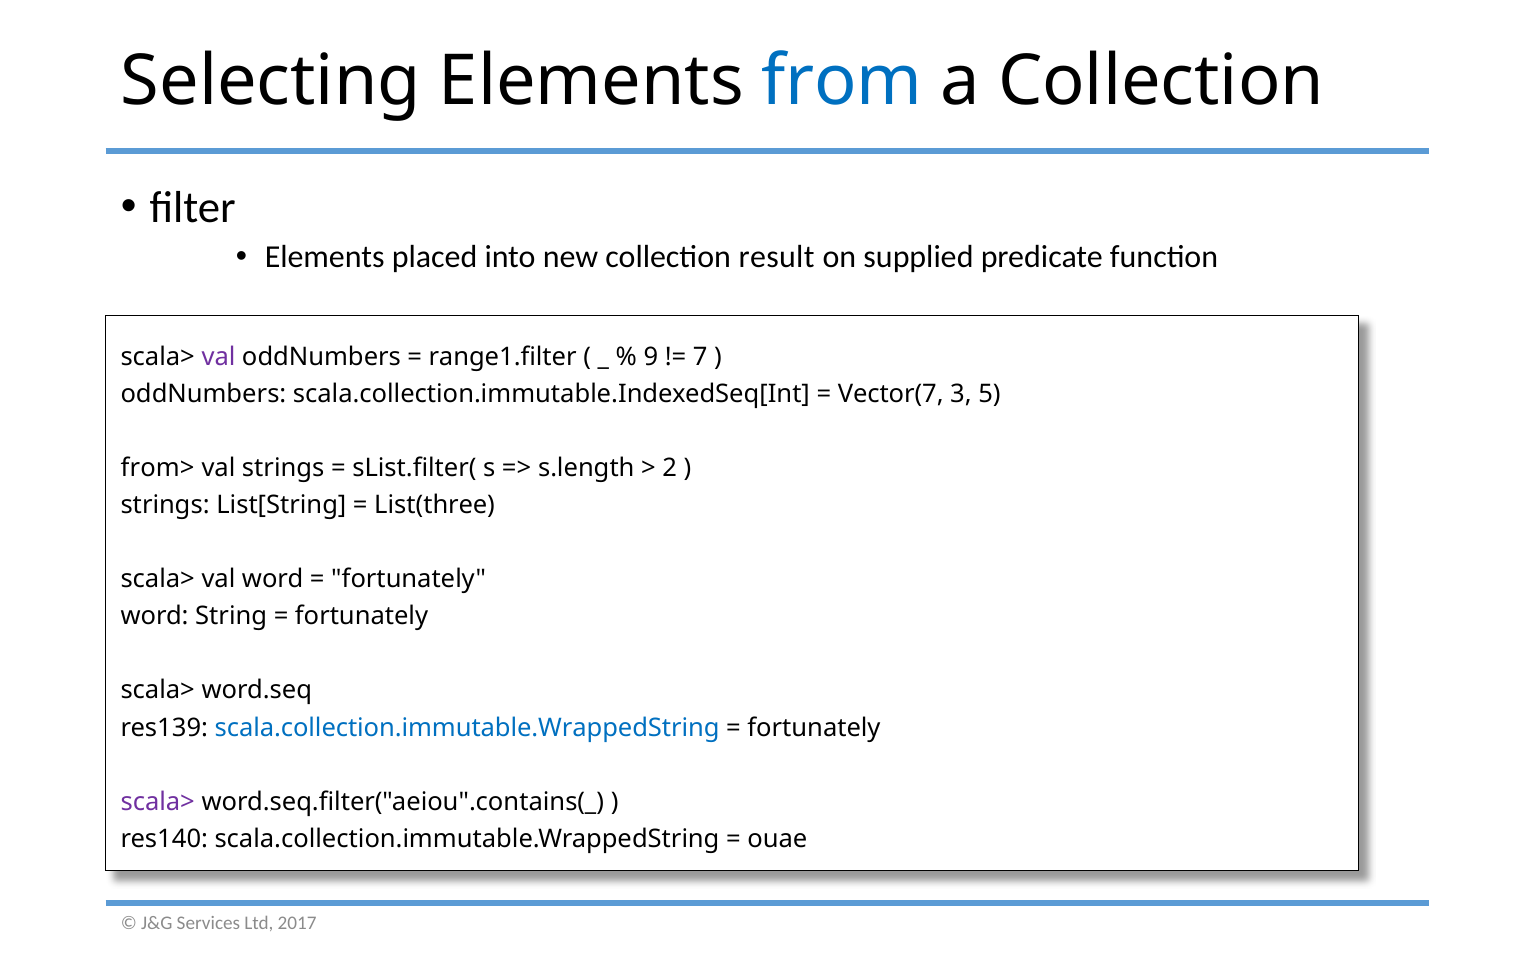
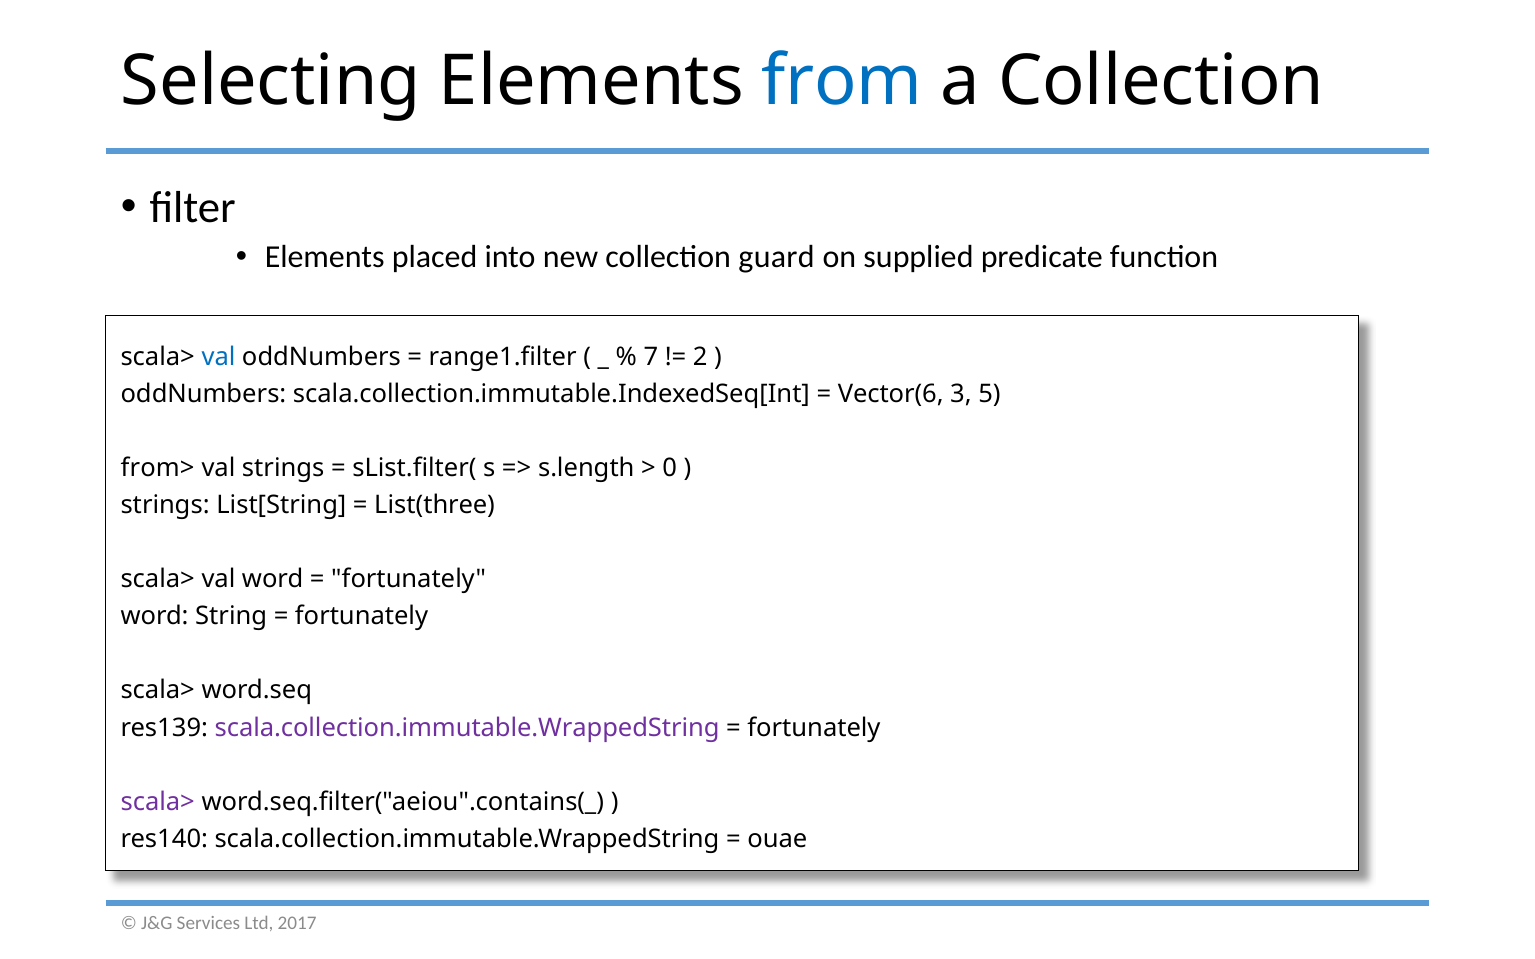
result: result -> guard
val at (219, 357) colour: purple -> blue
9: 9 -> 7
7: 7 -> 2
Vector(7: Vector(7 -> Vector(6
2: 2 -> 0
scala.collection.immutable.WrappedString at (467, 728) colour: blue -> purple
